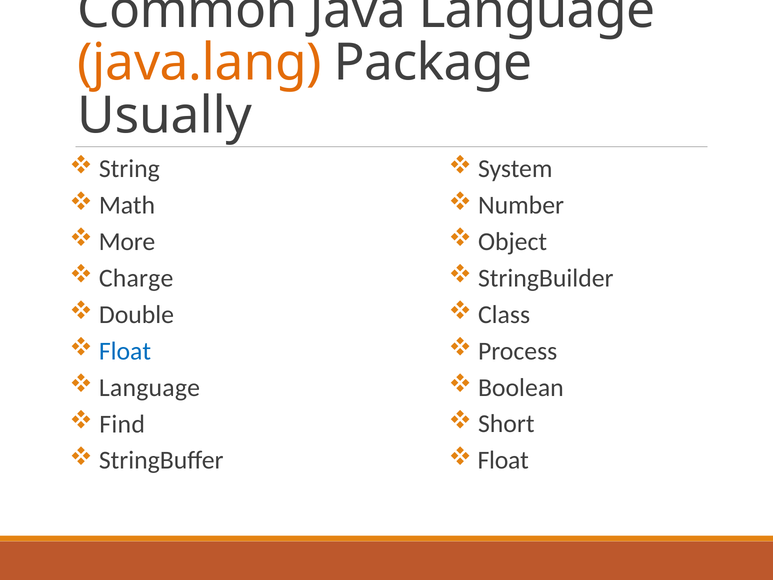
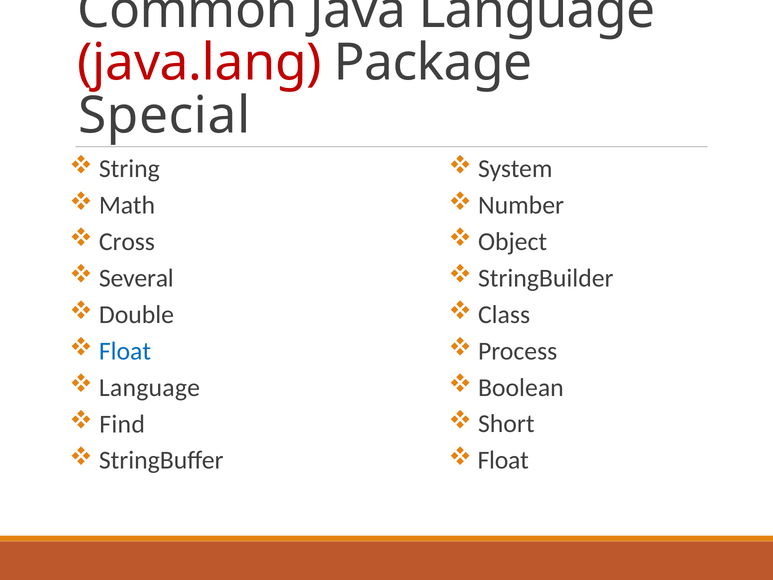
java.lang colour: orange -> red
Usually: Usually -> Special
More: More -> Cross
Charge: Charge -> Several
